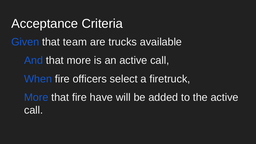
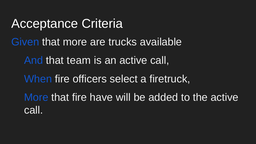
that team: team -> more
that more: more -> team
